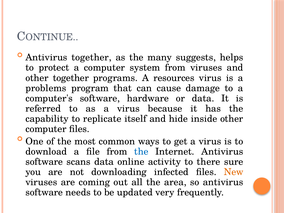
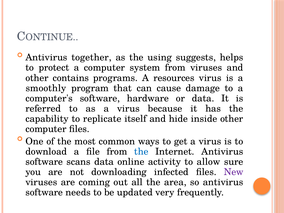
many: many -> using
other together: together -> contains
problems: problems -> smoothly
there: there -> allow
New colour: orange -> purple
